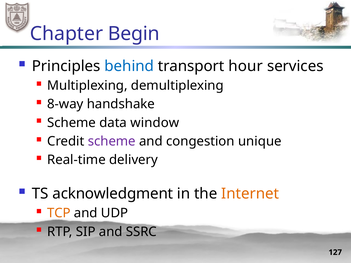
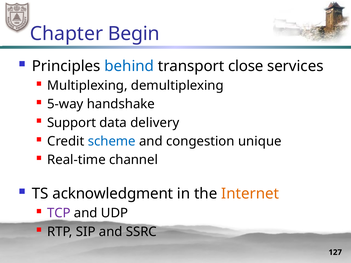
hour: hour -> close
8-way: 8-way -> 5-way
Scheme at (72, 123): Scheme -> Support
window: window -> delivery
scheme at (112, 141) colour: purple -> blue
delivery: delivery -> channel
TCP colour: orange -> purple
